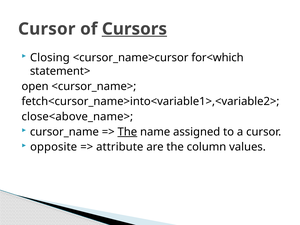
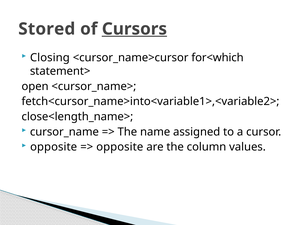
Cursor at (47, 29): Cursor -> Stored
close<above_name>: close<above_name> -> close<length_name>
The at (127, 132) underline: present -> none
attribute at (120, 147): attribute -> opposite
